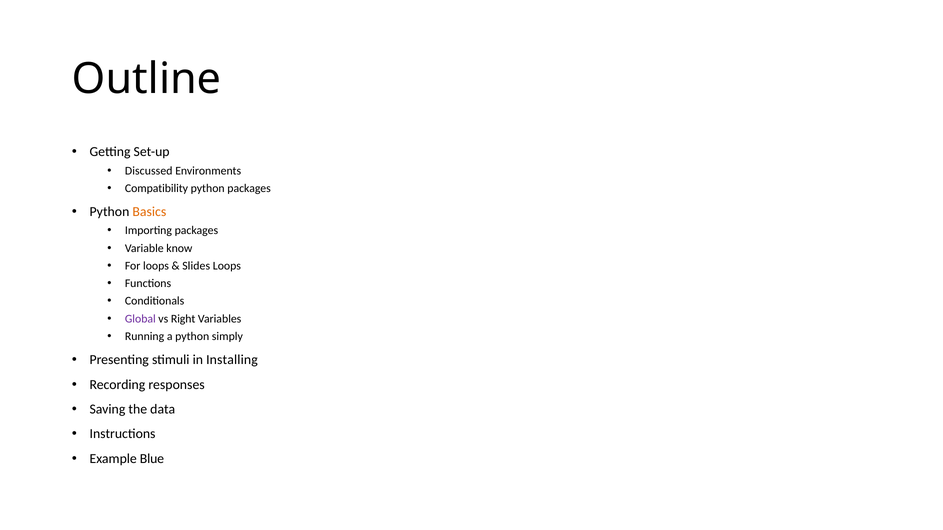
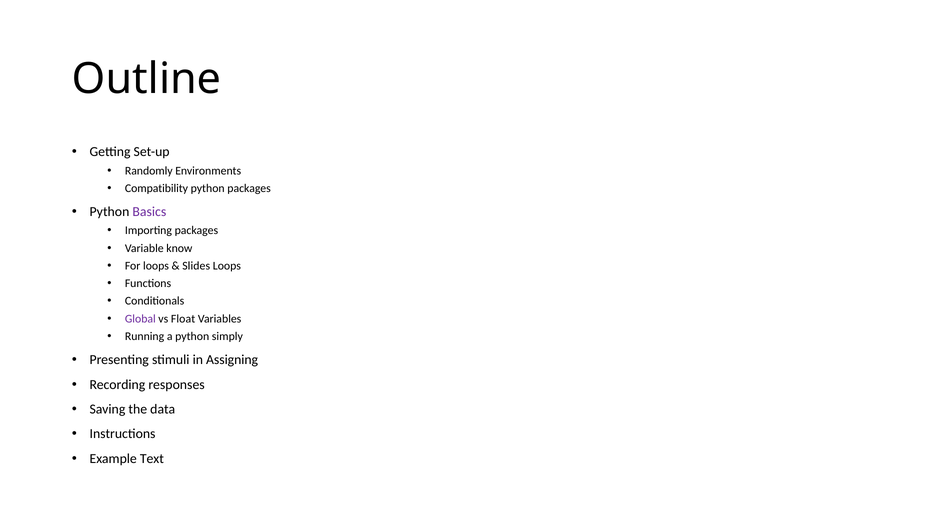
Discussed: Discussed -> Randomly
Basics colour: orange -> purple
Right: Right -> Float
Installing: Installing -> Assigning
Blue: Blue -> Text
